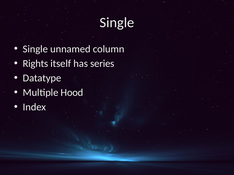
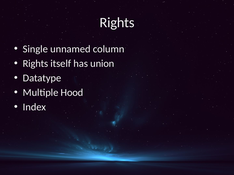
Single at (117, 23): Single -> Rights
series: series -> union
